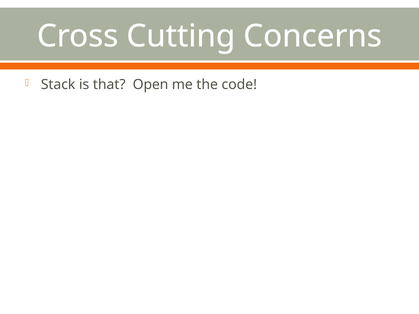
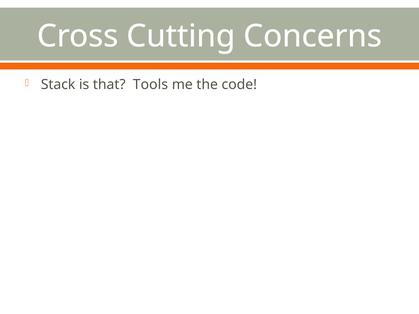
Open: Open -> Tools
